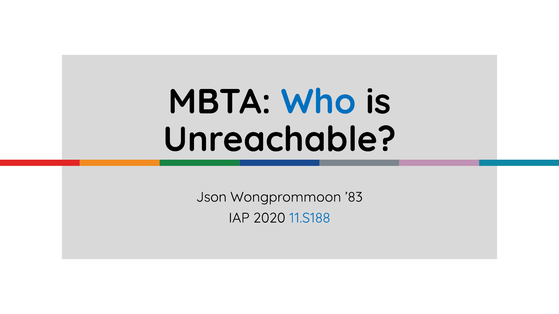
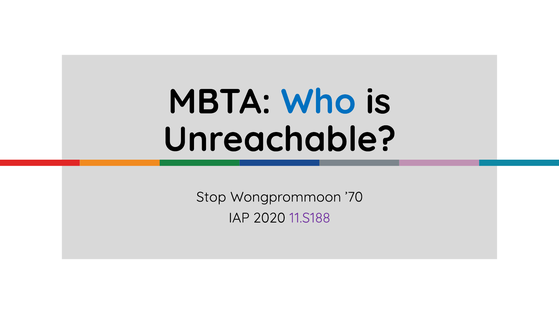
Json: Json -> Stop
’83: ’83 -> ’70
11.S188 colour: blue -> purple
